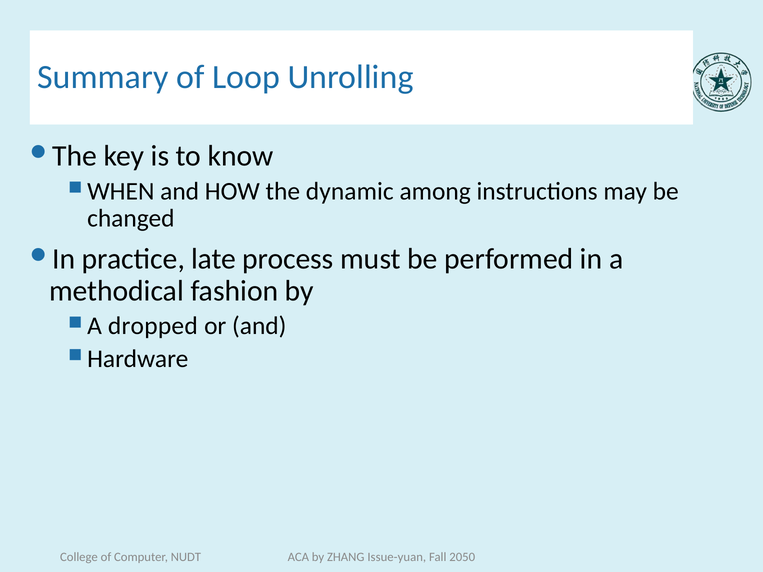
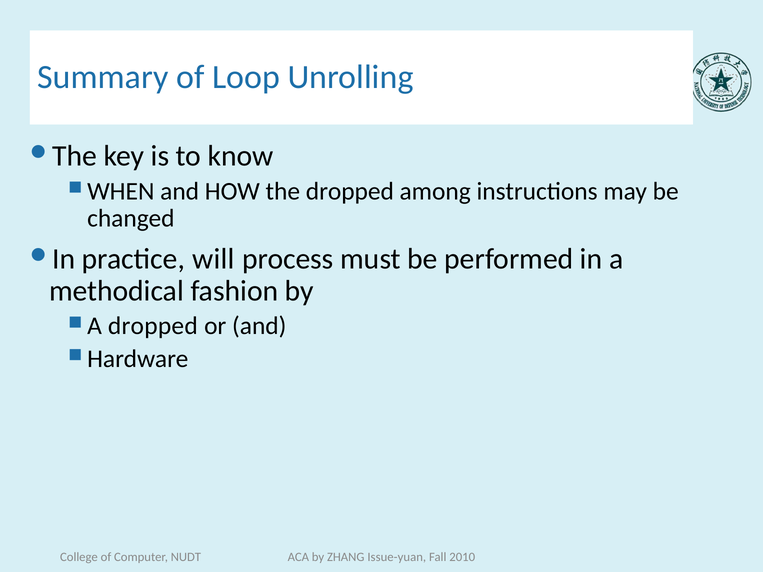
the dynamic: dynamic -> dropped
late: late -> will
2050: 2050 -> 2010
